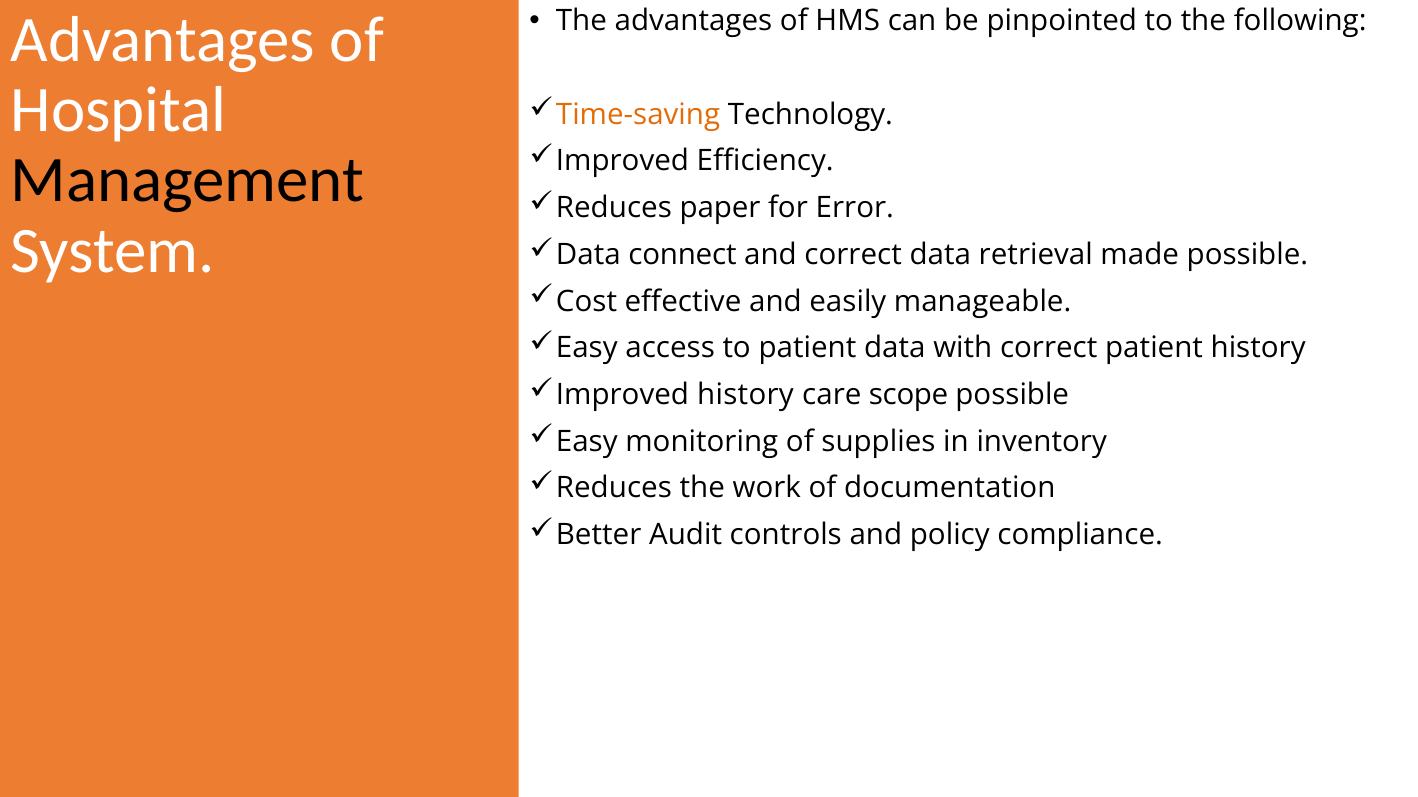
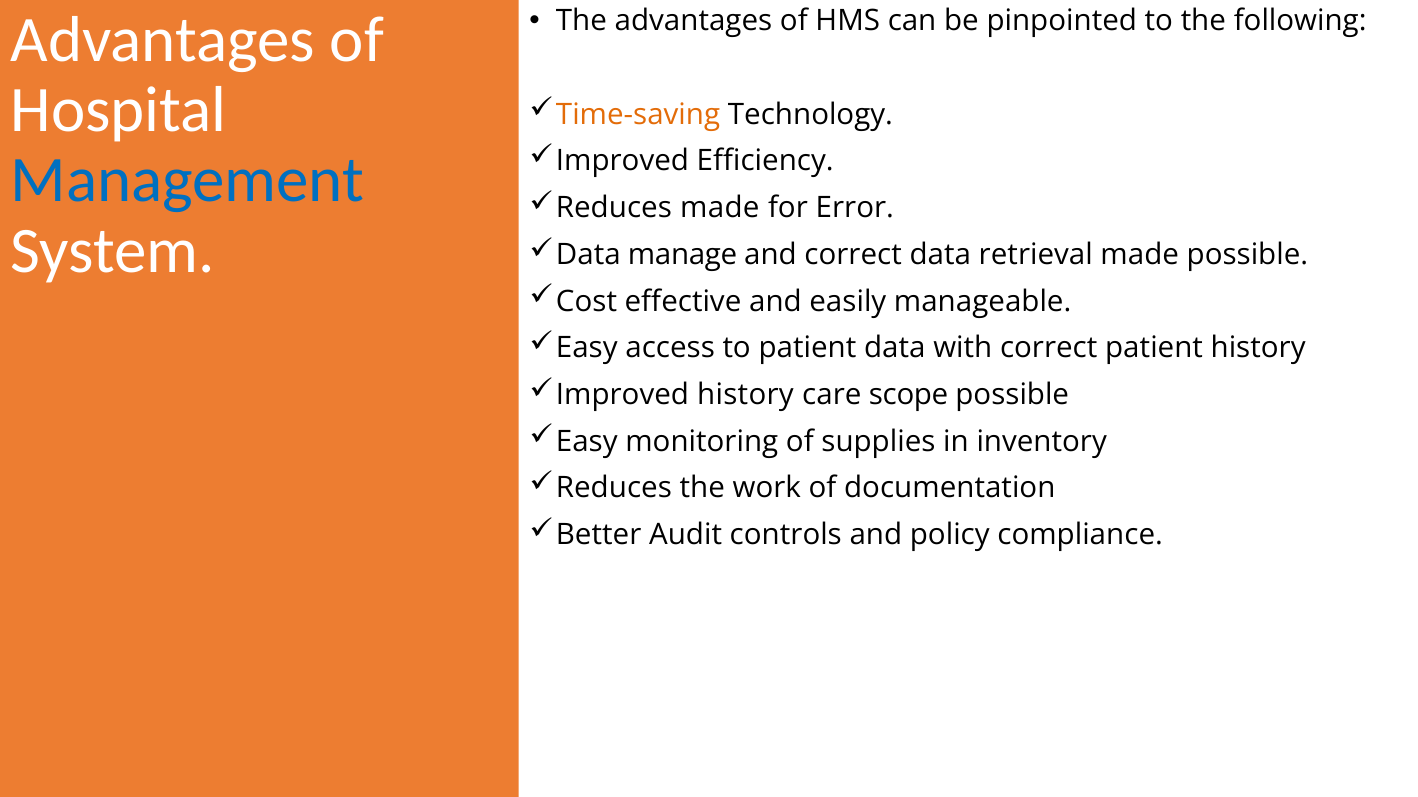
Management colour: black -> blue
Reduces paper: paper -> made
connect: connect -> manage
